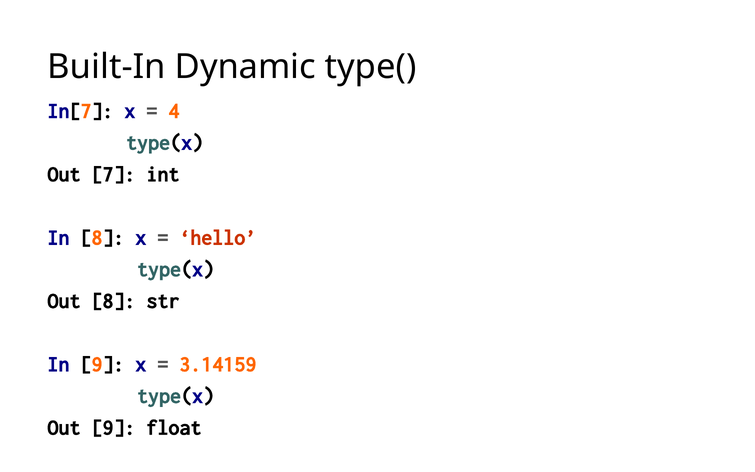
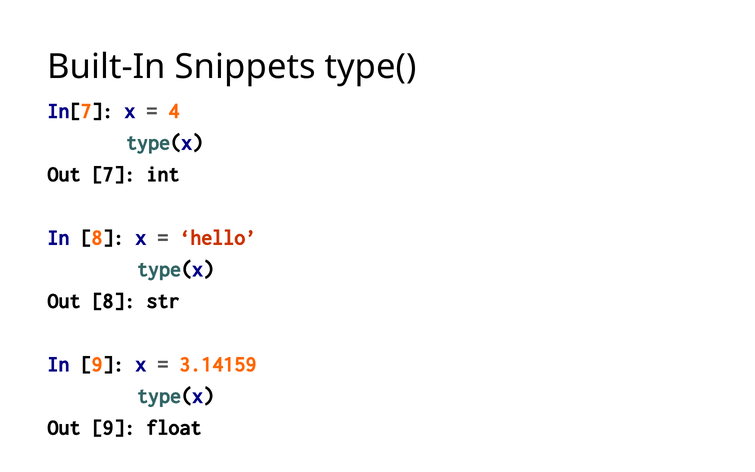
Dynamic: Dynamic -> Snippets
